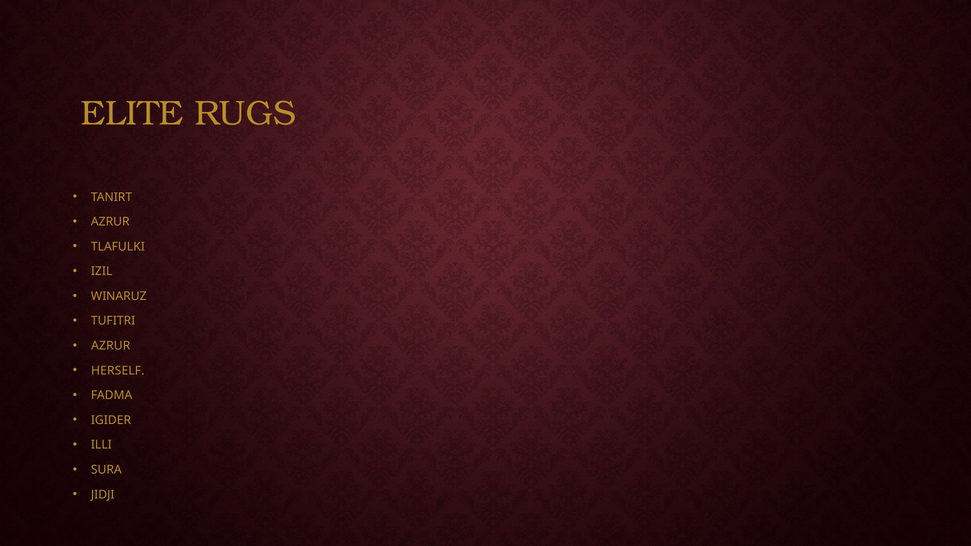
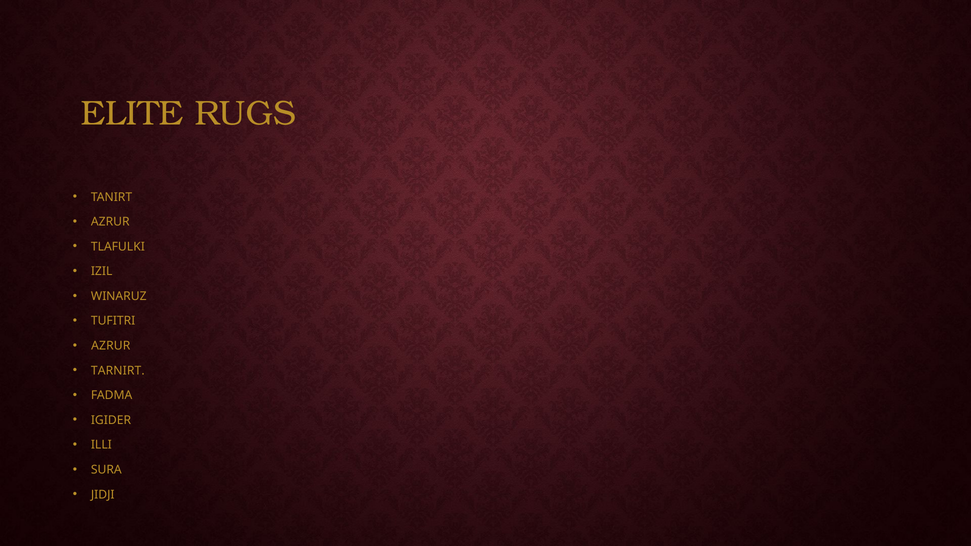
HERSELF: HERSELF -> TARNIRT
